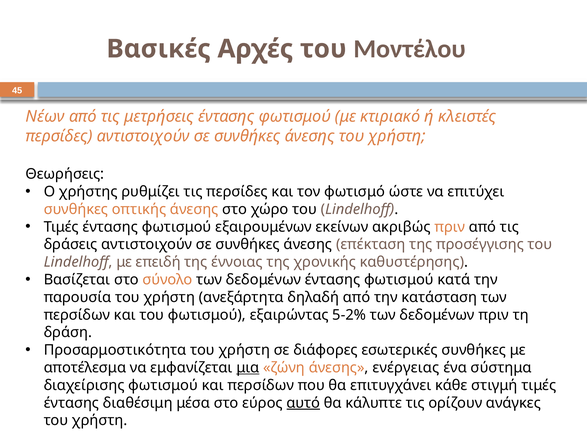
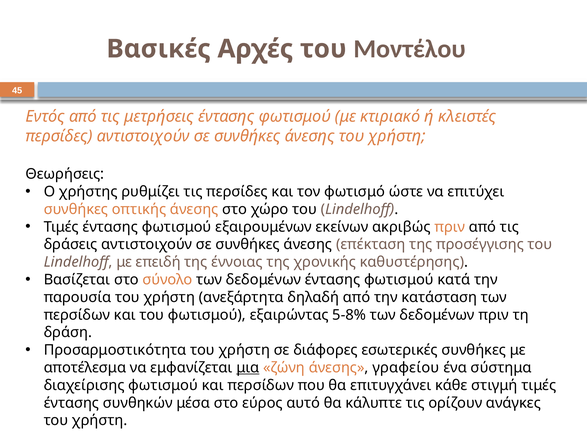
Νέων: Νέων -> Εντός
5-2%: 5-2% -> 5-8%
ενέργειας: ενέργειας -> γραφείου
διαθέσιμη: διαθέσιμη -> συνθηκών
αυτό underline: present -> none
